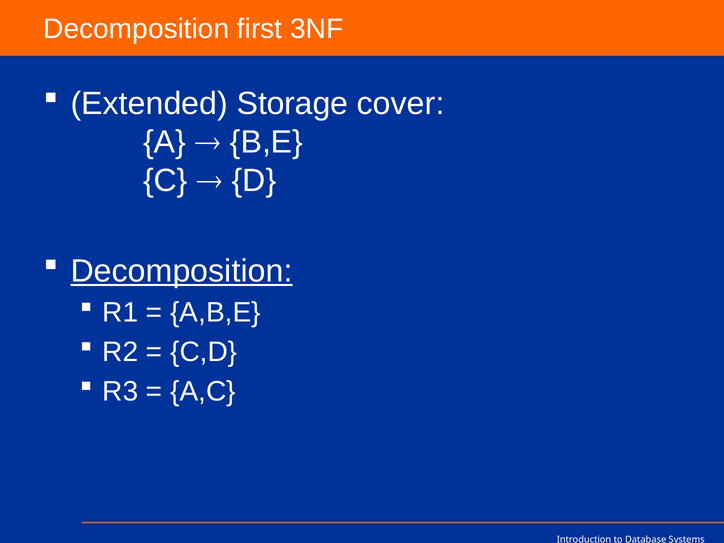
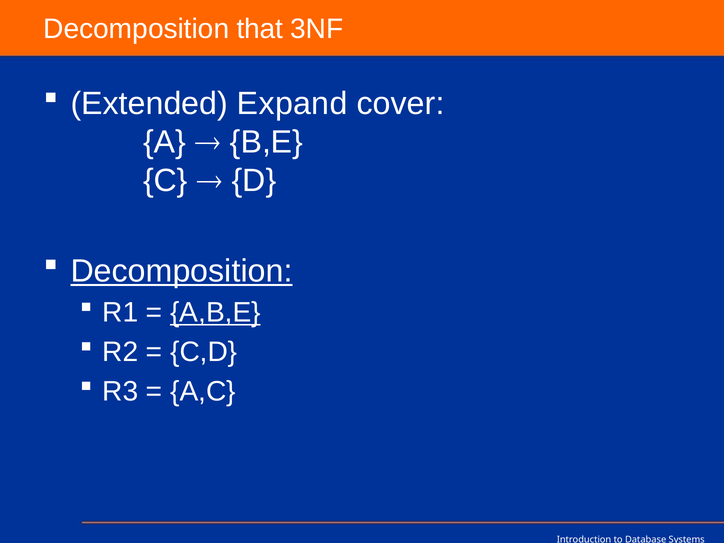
first: first -> that
Storage: Storage -> Expand
A,B,E underline: none -> present
